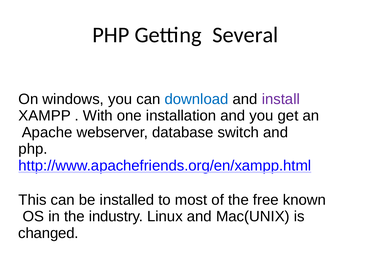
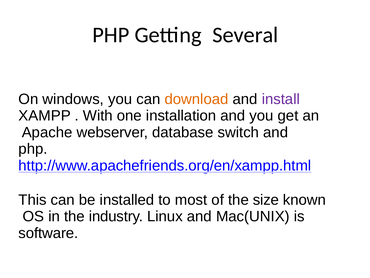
download colour: blue -> orange
free: free -> size
changed: changed -> software
